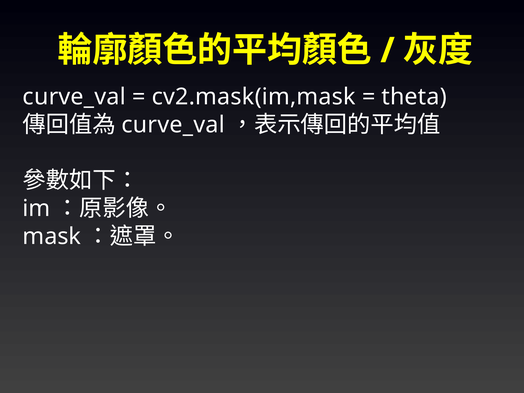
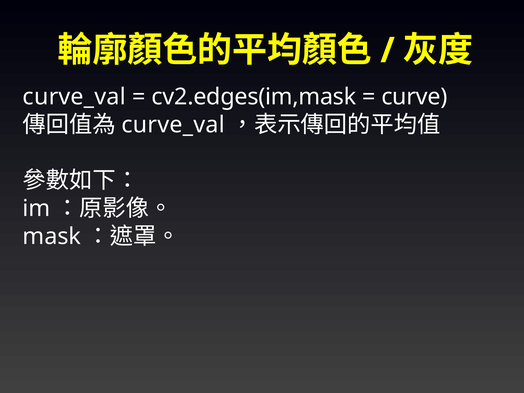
cv2.mask(im,mask: cv2.mask(im,mask -> cv2.edges(im,mask
theta: theta -> curve
